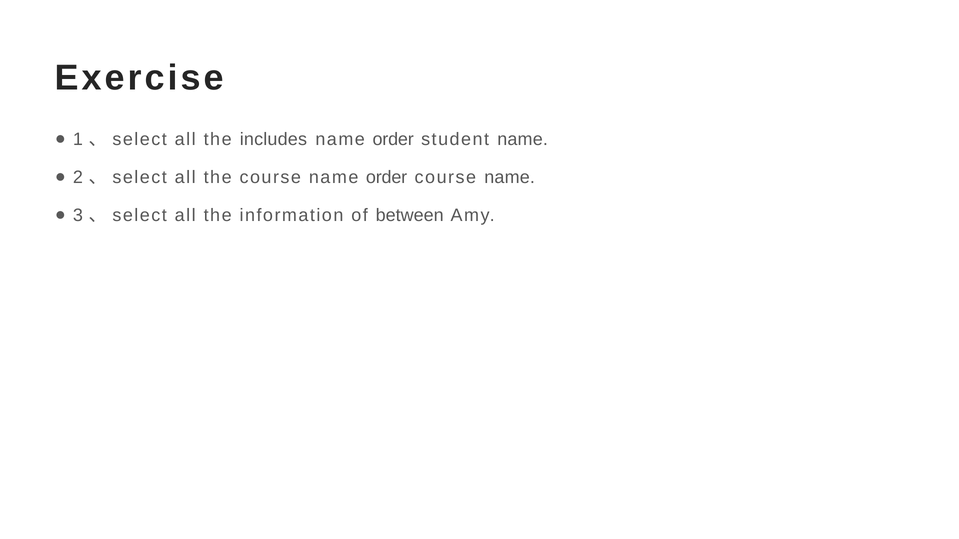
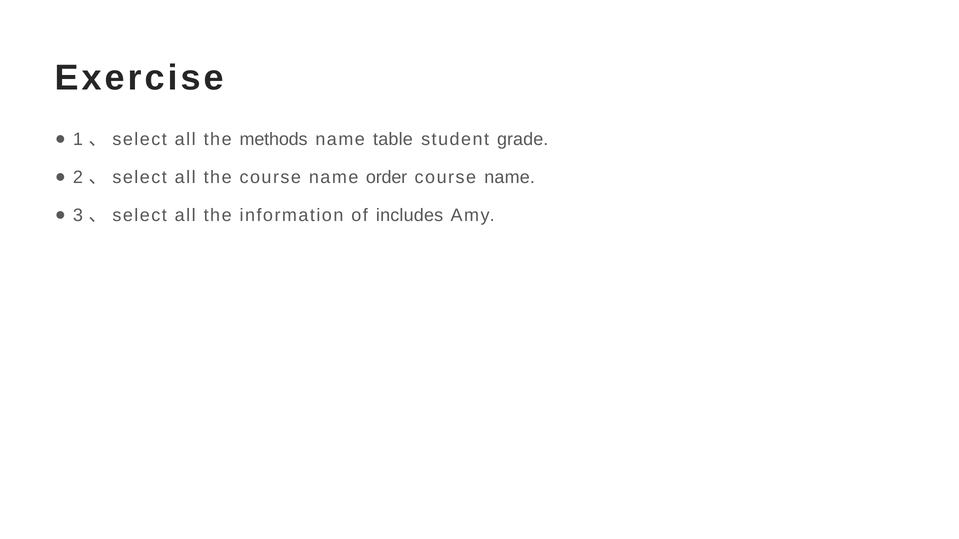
includes: includes -> methods
order at (393, 139): order -> table
student name: name -> grade
between: between -> includes
